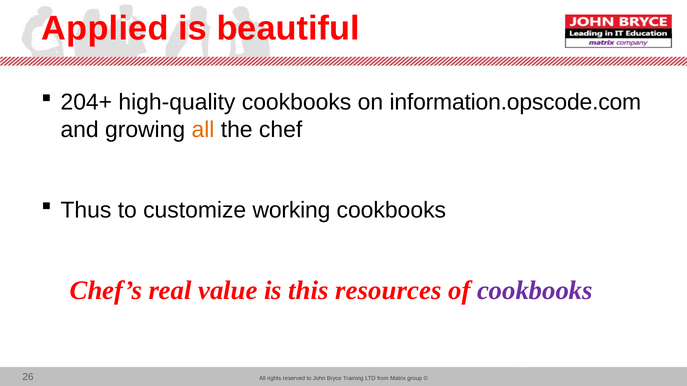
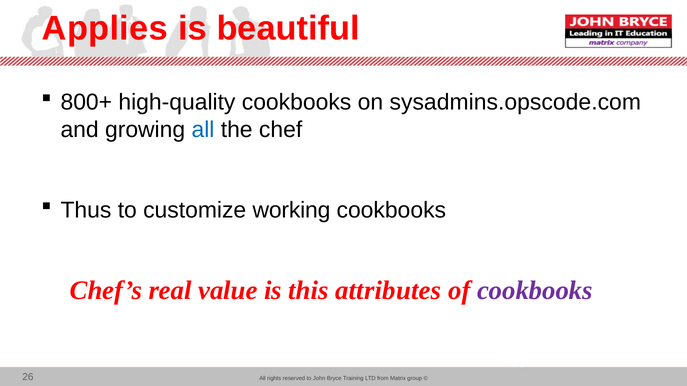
Applied: Applied -> Applies
204+: 204+ -> 800+
information.opscode.com: information.opscode.com -> sysadmins.opscode.com
all at (203, 130) colour: orange -> blue
resources: resources -> attributes
